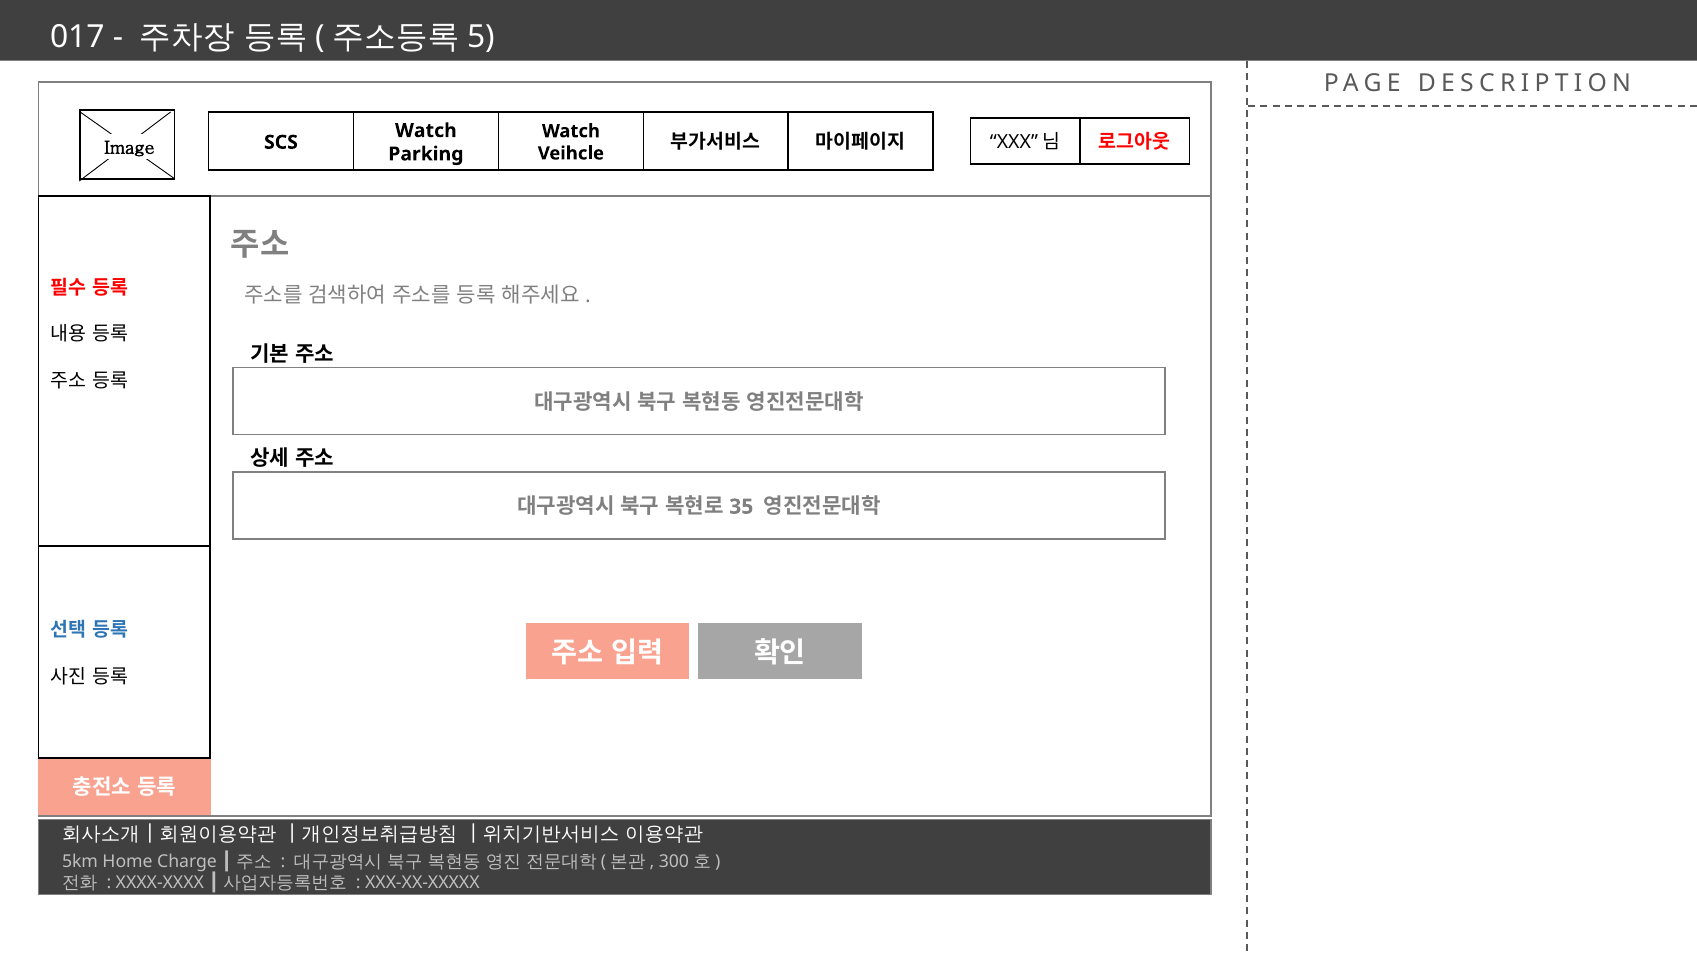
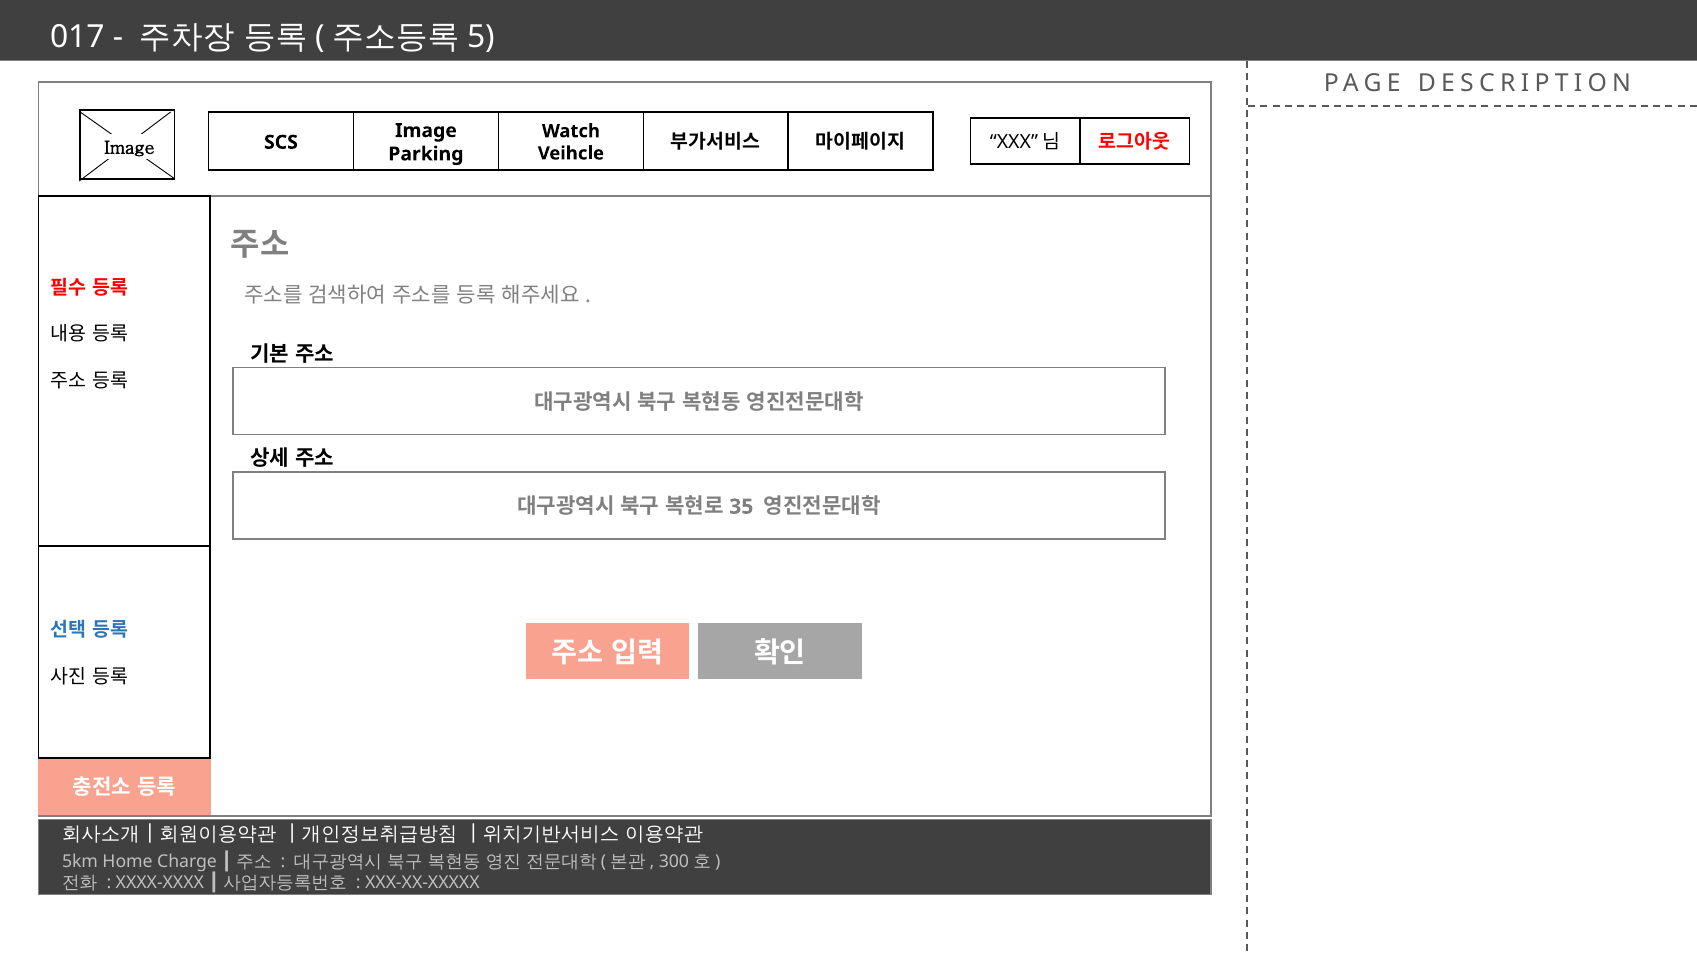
Watch at (426, 131): Watch -> Image
